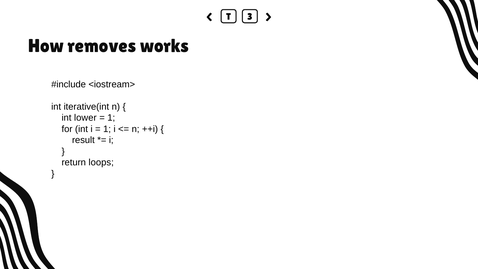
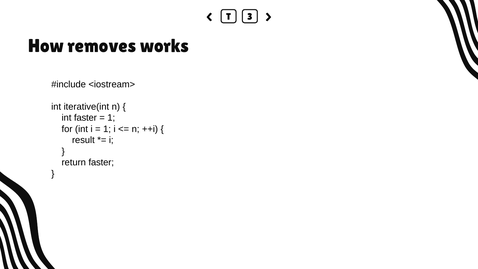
int lower: lower -> faster
return loops: loops -> faster
